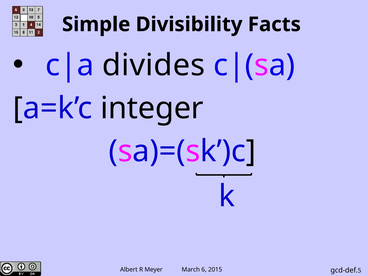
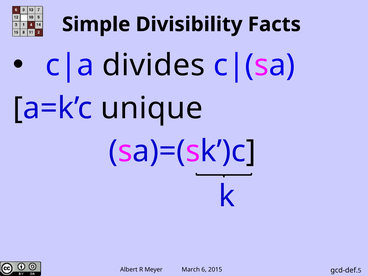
integer: integer -> unique
